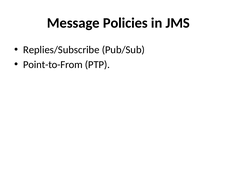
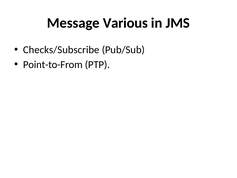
Policies: Policies -> Various
Replies/Subscribe: Replies/Subscribe -> Checks/Subscribe
